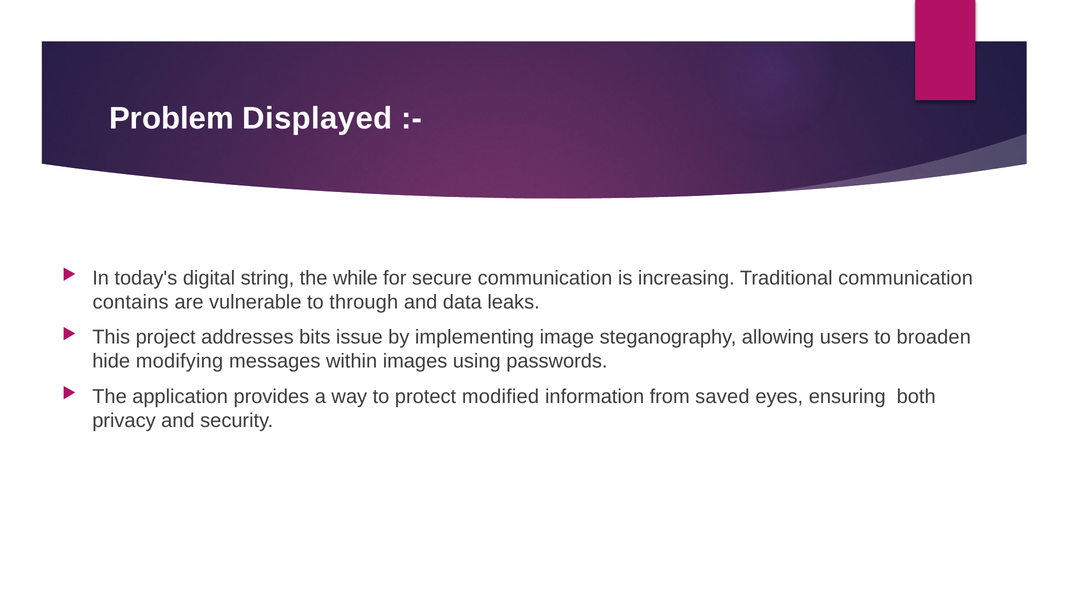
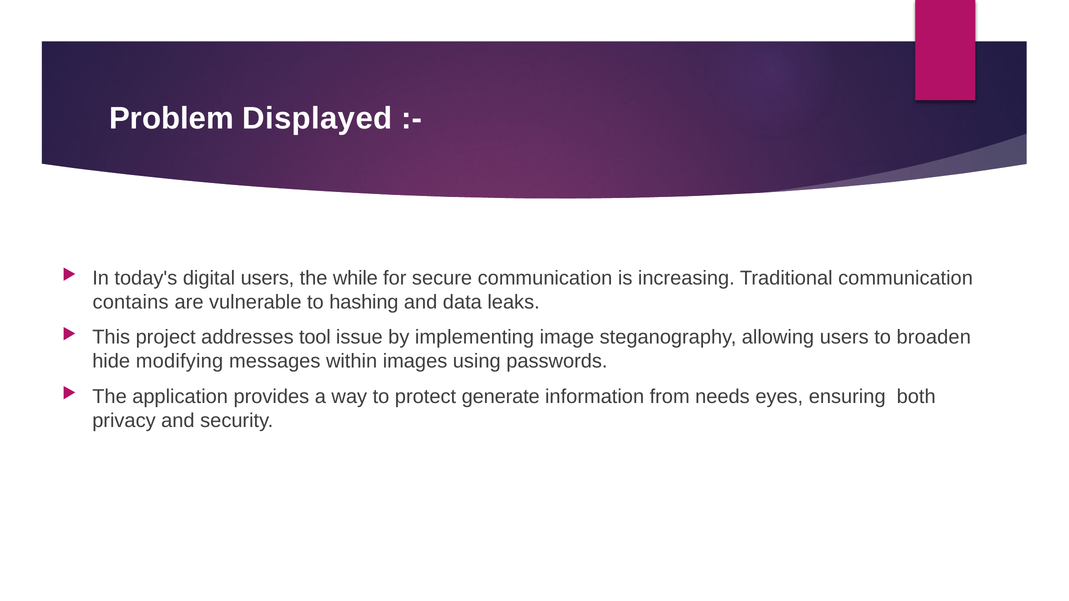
digital string: string -> users
through: through -> hashing
bits: bits -> tool
modified: modified -> generate
saved: saved -> needs
